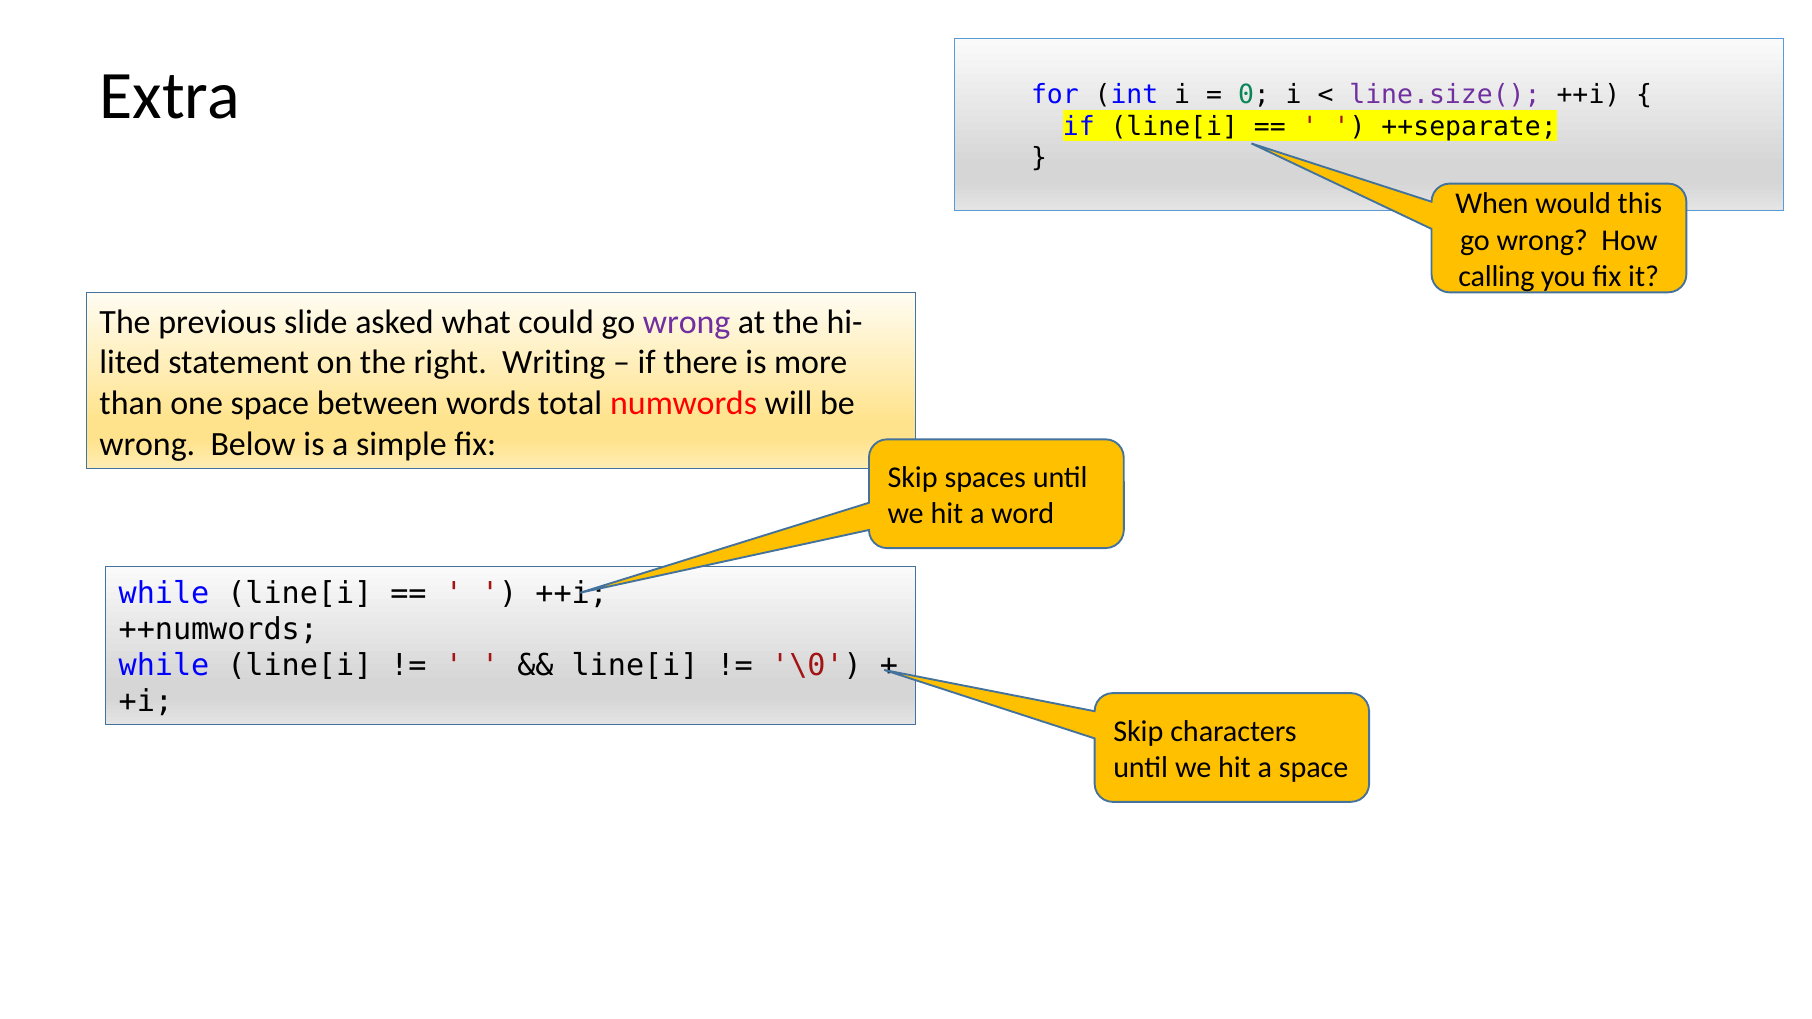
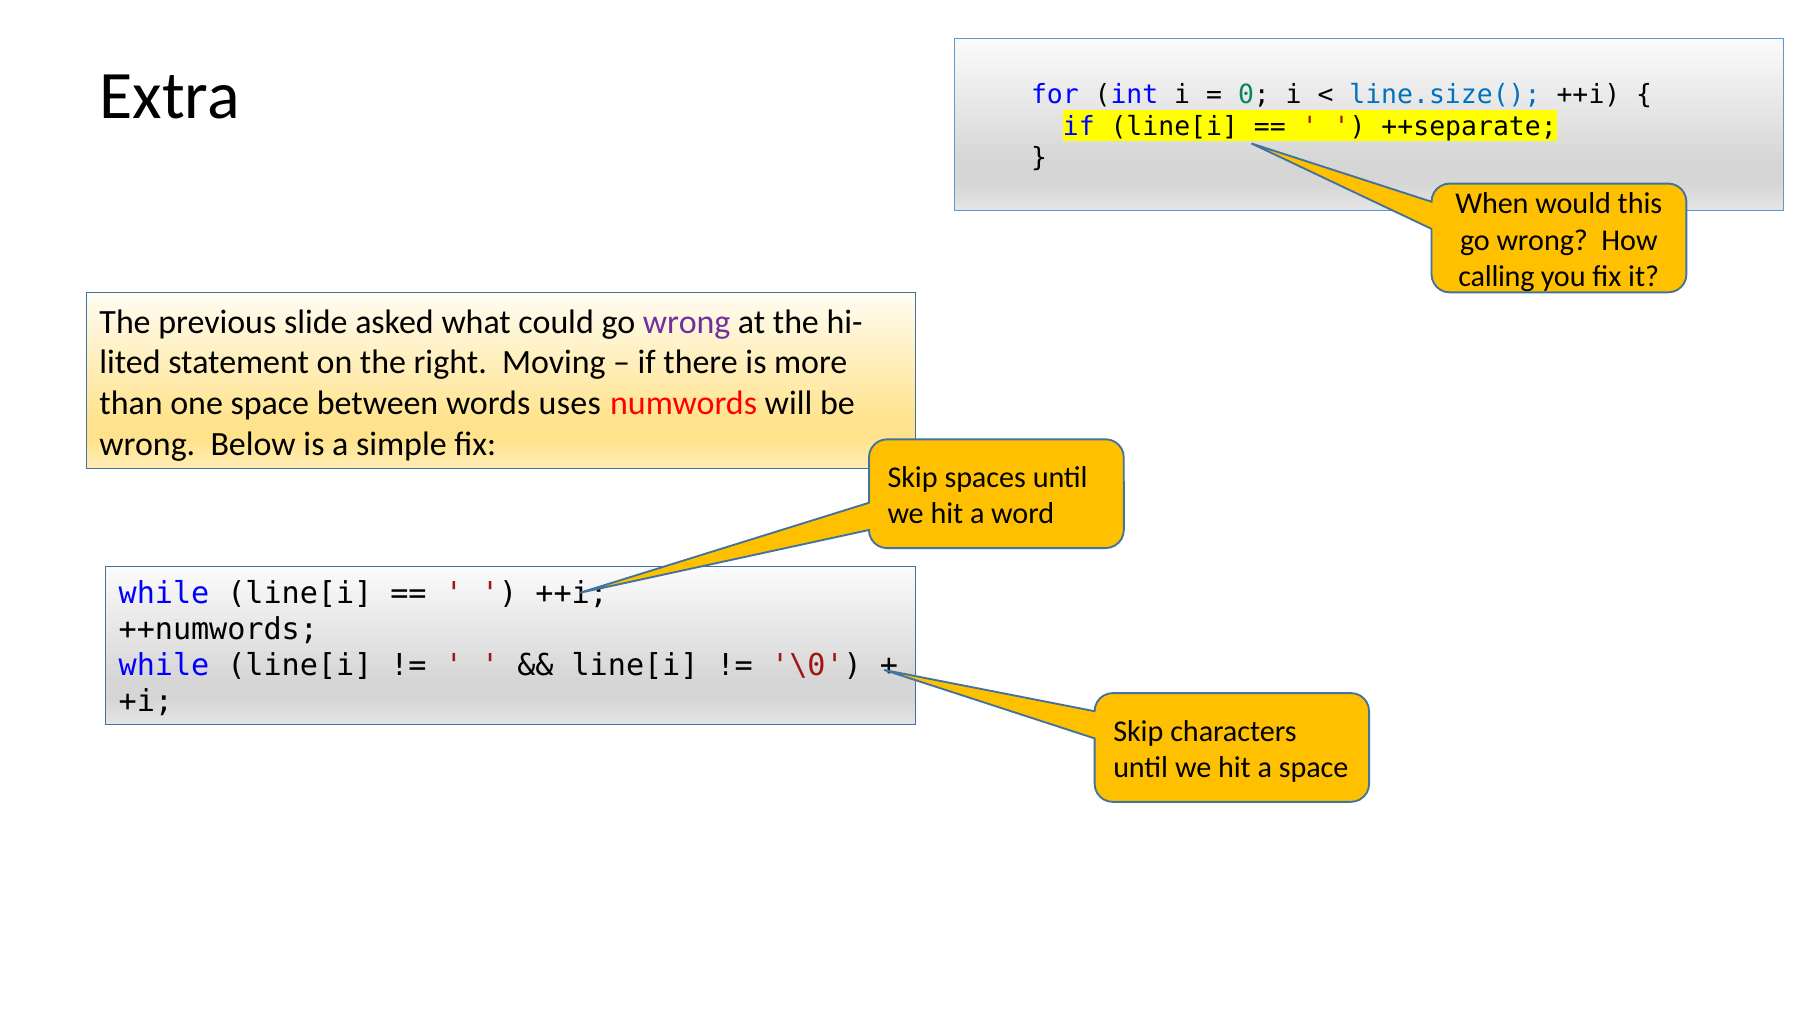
line.size( colour: purple -> blue
Writing: Writing -> Moving
total: total -> uses
